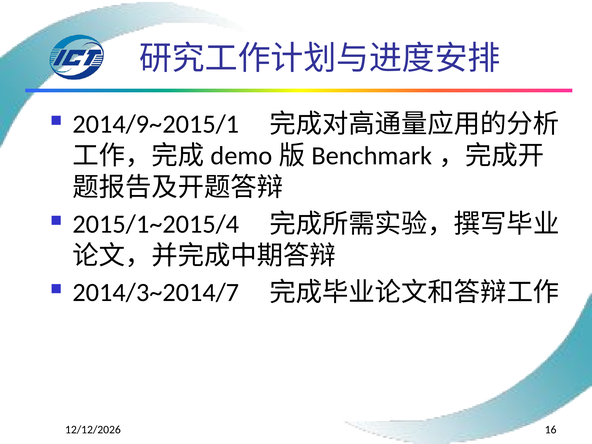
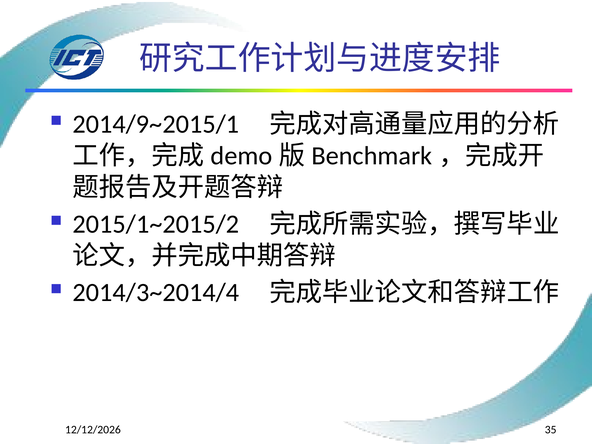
2015/1~2015/4: 2015/1~2015/4 -> 2015/1~2015/2
2014/3~2014/7: 2014/3~2014/7 -> 2014/3~2014/4
16: 16 -> 35
